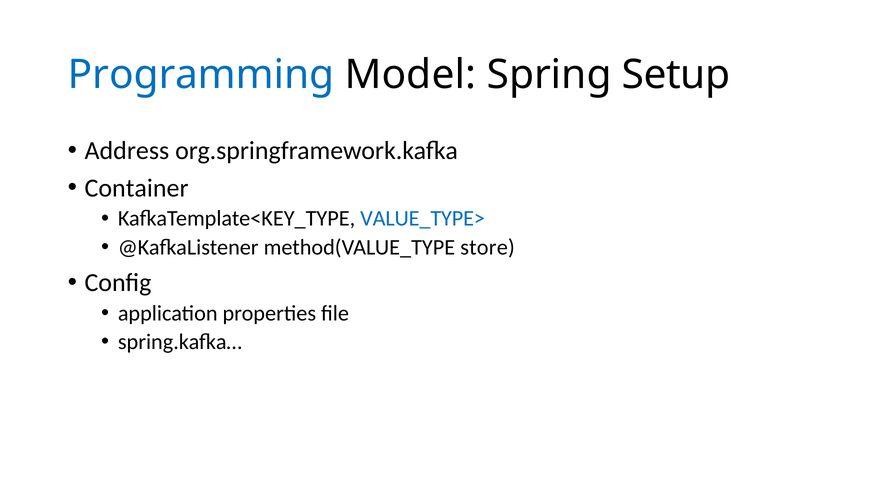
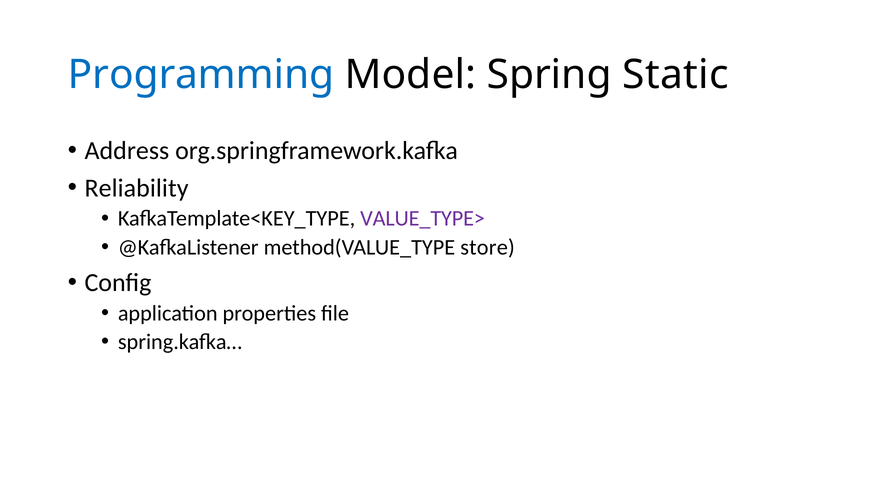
Setup: Setup -> Static
Container: Container -> Reliability
VALUE_TYPE> colour: blue -> purple
